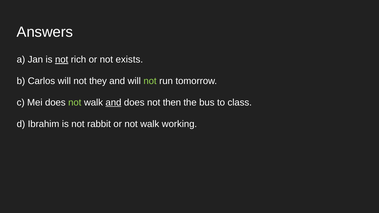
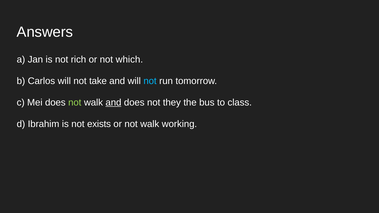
not at (62, 60) underline: present -> none
exists: exists -> which
they: they -> take
not at (150, 81) colour: light green -> light blue
then: then -> they
rabbit: rabbit -> exists
